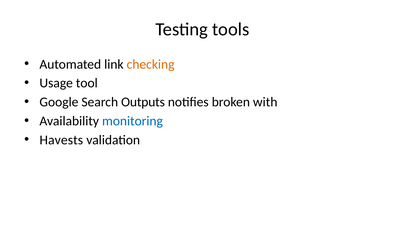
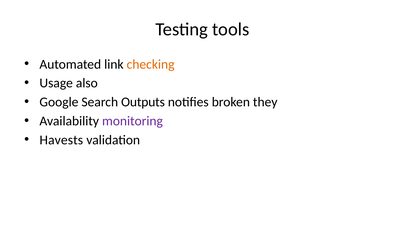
tool: tool -> also
with: with -> they
monitoring colour: blue -> purple
